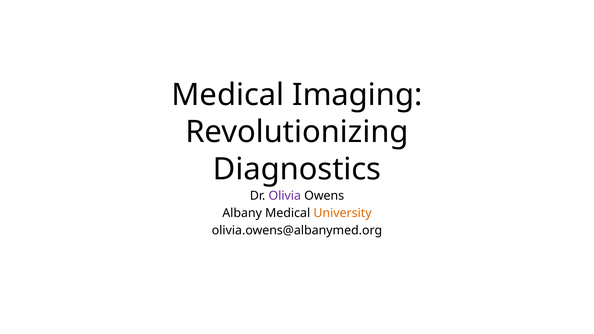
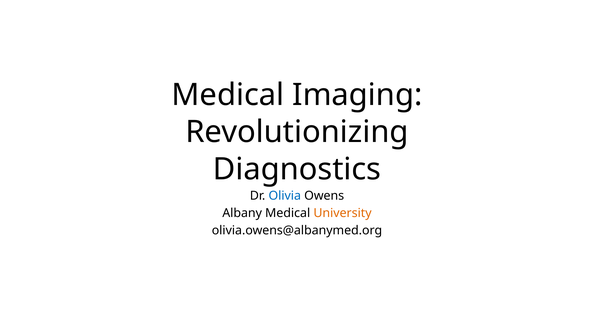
Olivia colour: purple -> blue
